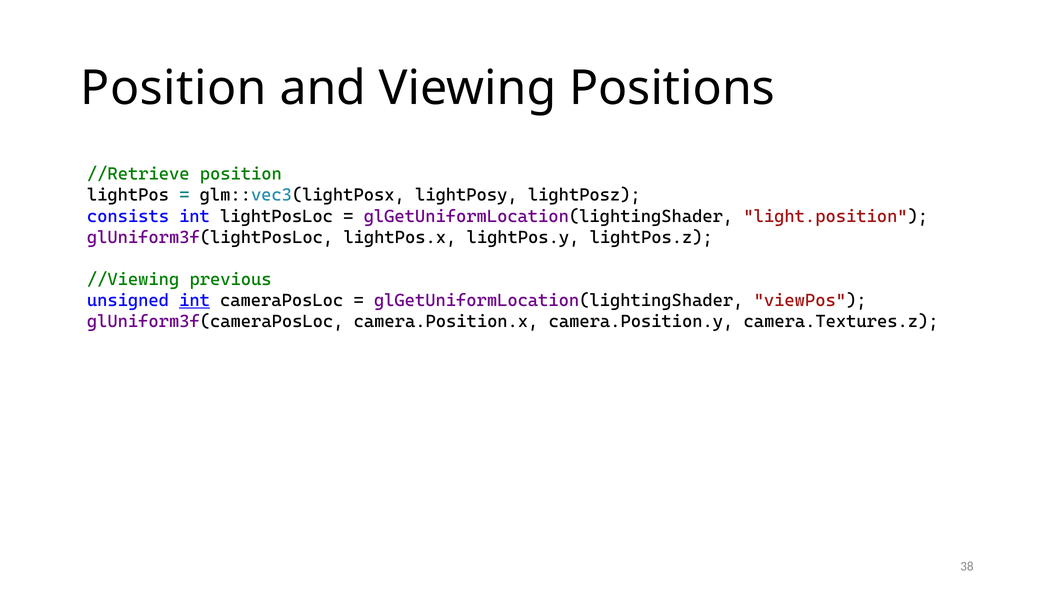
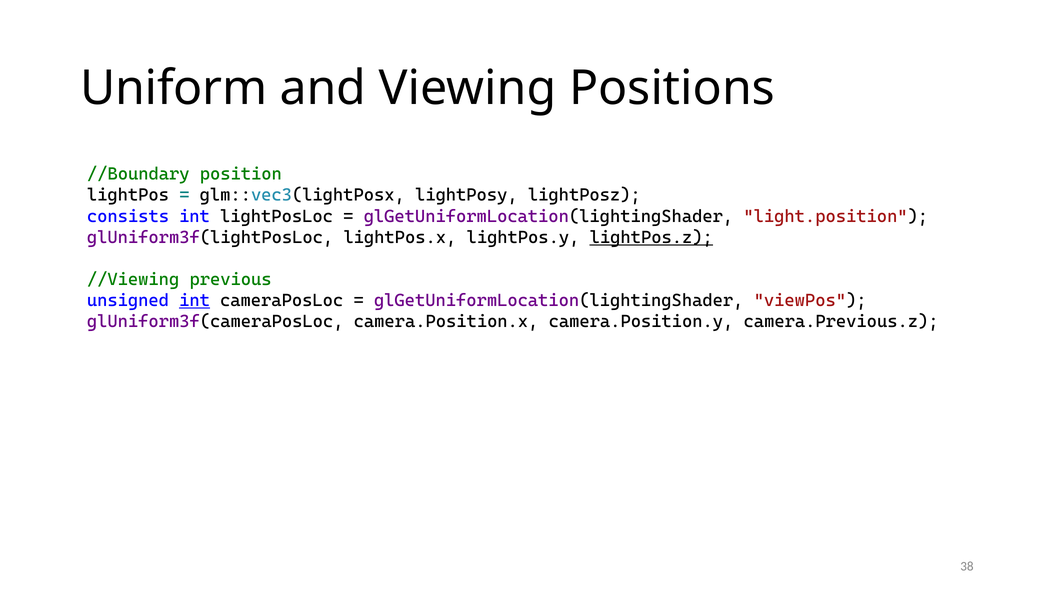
Position at (173, 89): Position -> Uniform
//Retrieve: //Retrieve -> //Boundary
lightPos.z underline: none -> present
camera.Textures.z: camera.Textures.z -> camera.Previous.z
